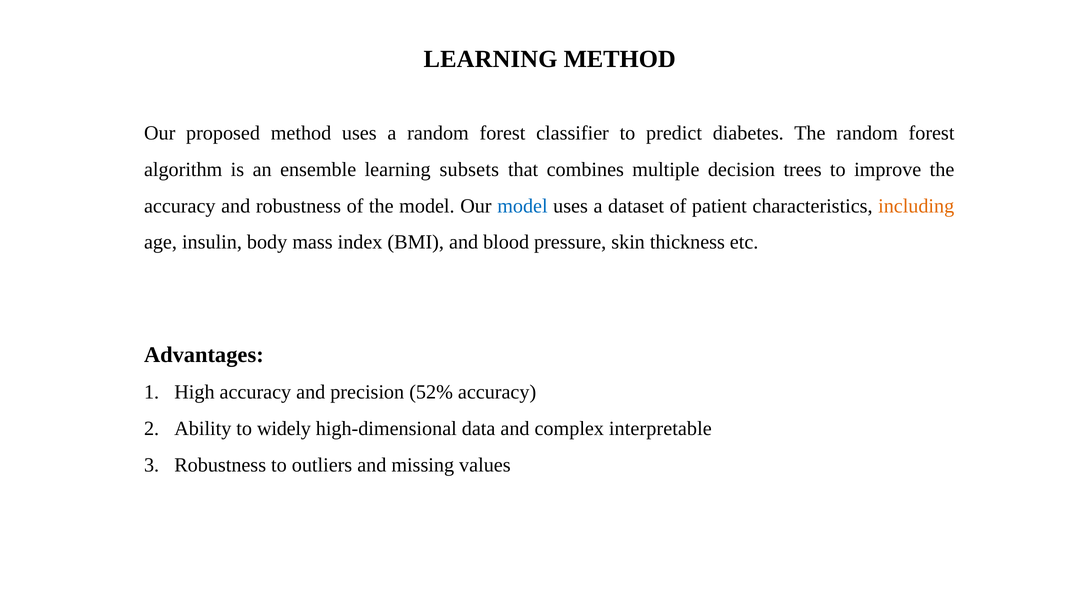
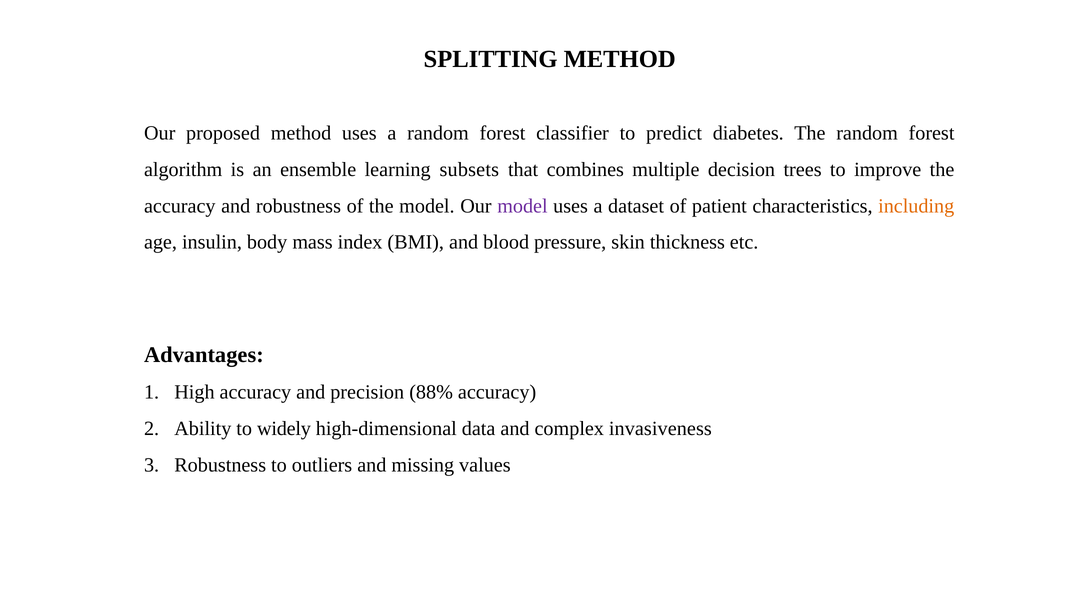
LEARNING at (491, 59): LEARNING -> SPLITTING
model at (522, 206) colour: blue -> purple
52%: 52% -> 88%
interpretable: interpretable -> invasiveness
